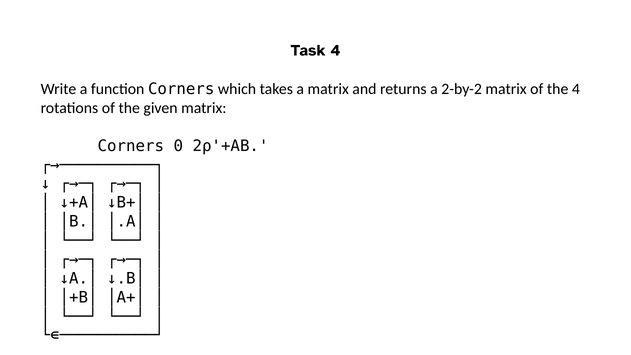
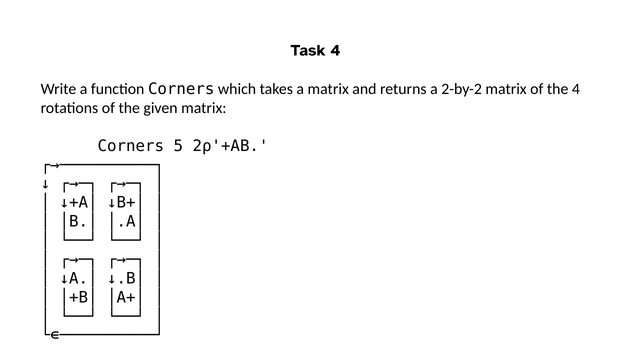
0: 0 -> 5
